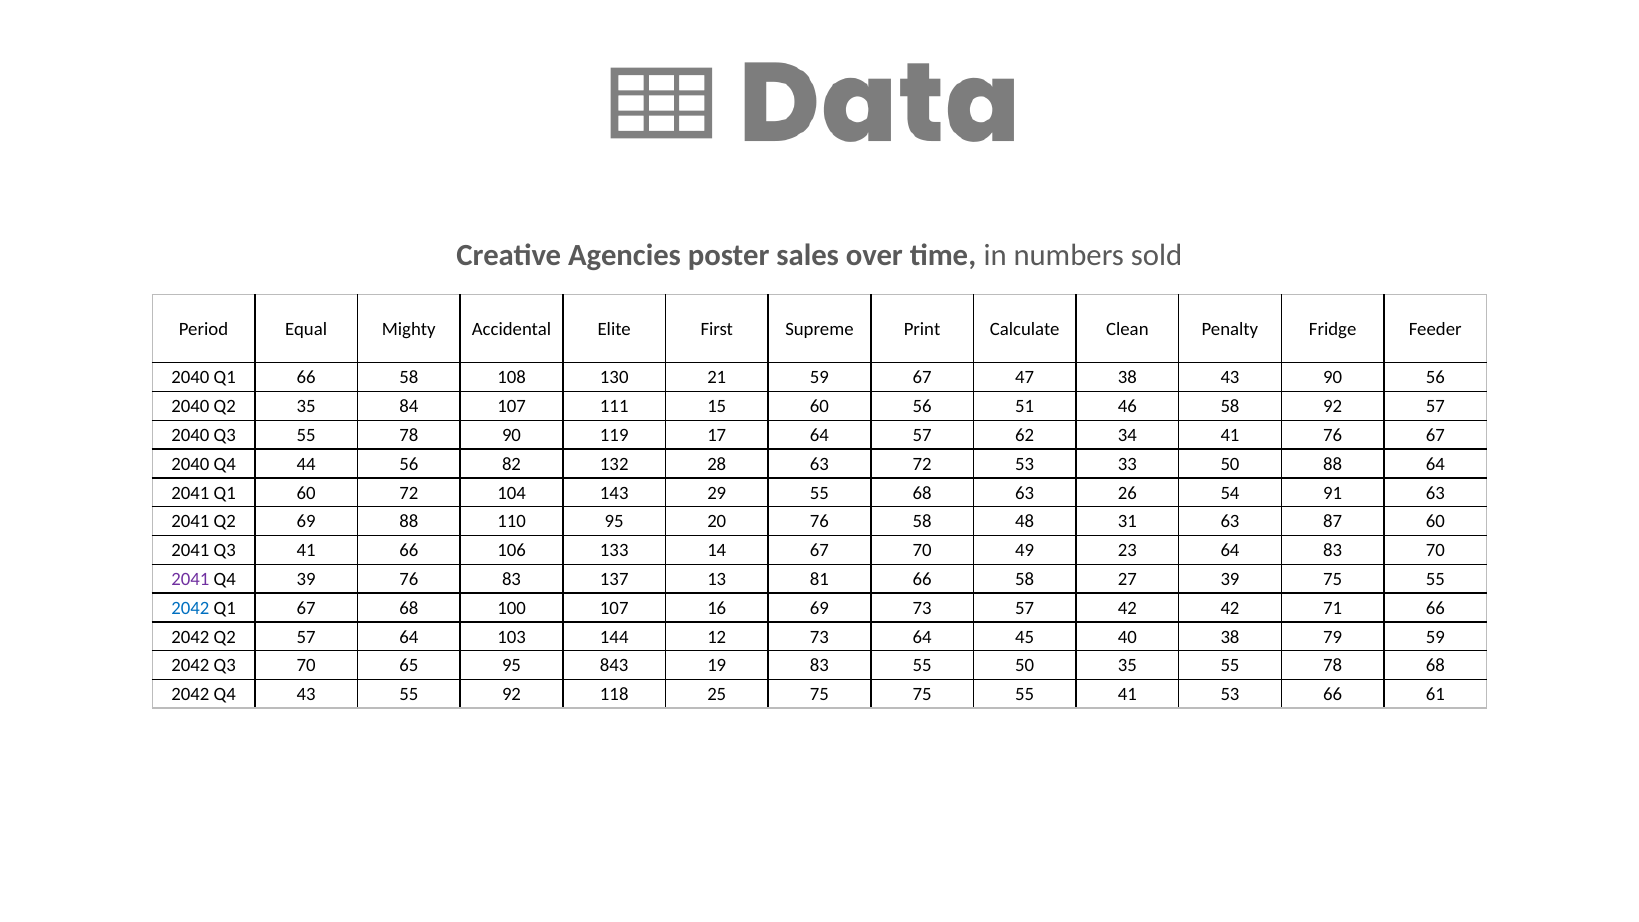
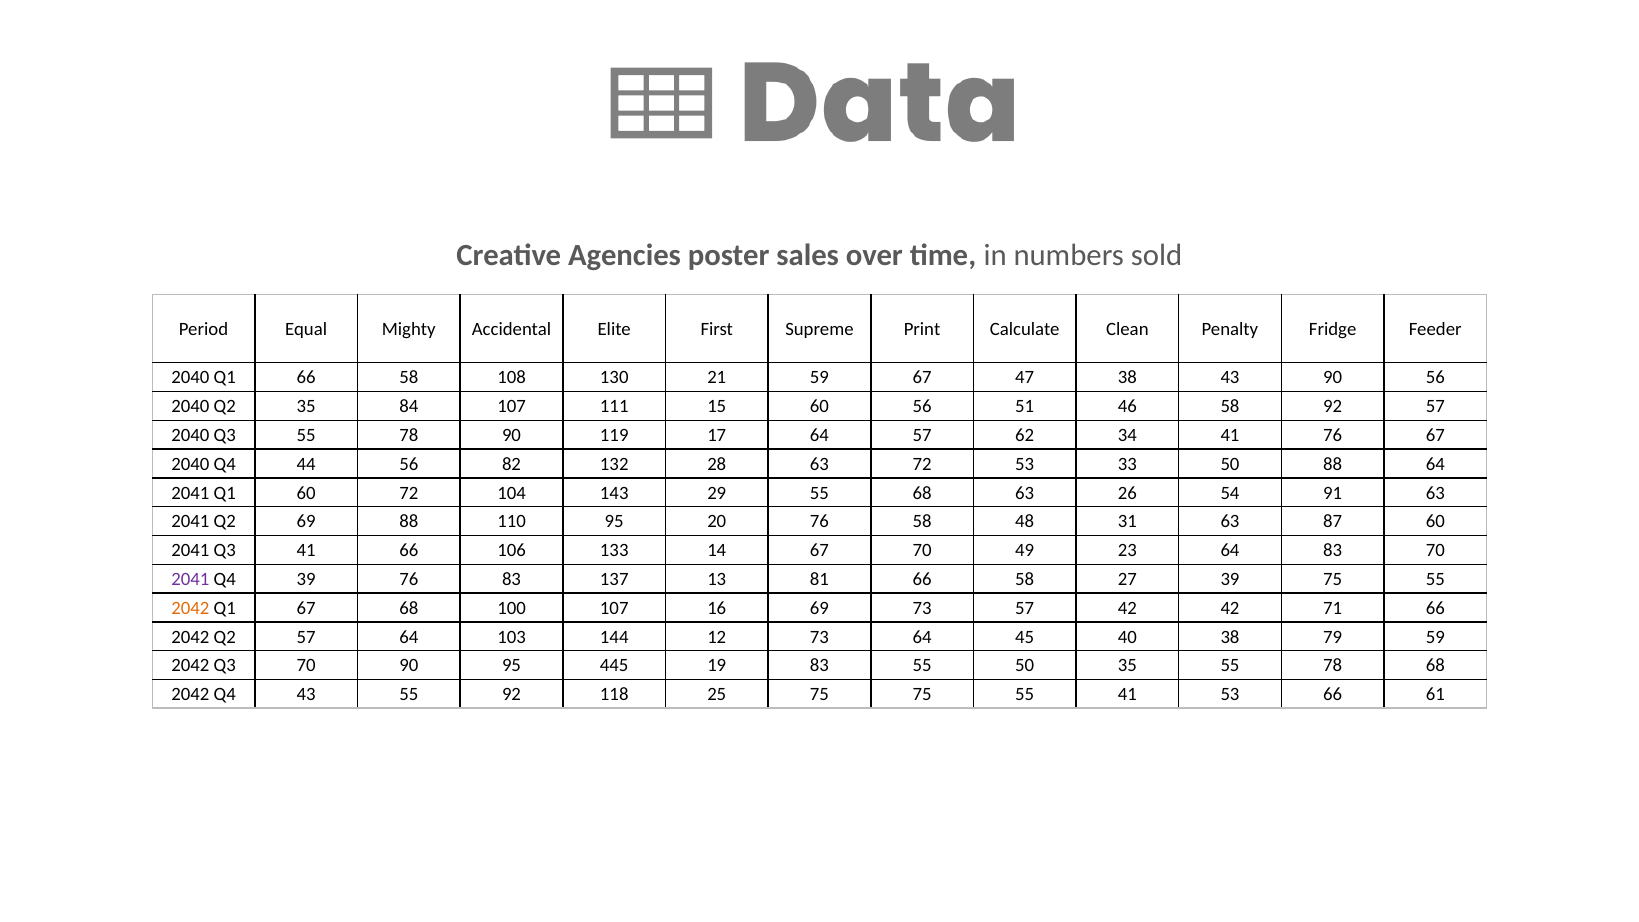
2042 at (190, 608) colour: blue -> orange
70 65: 65 -> 90
843: 843 -> 445
